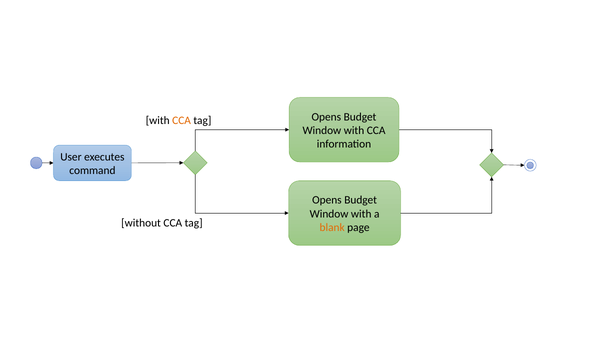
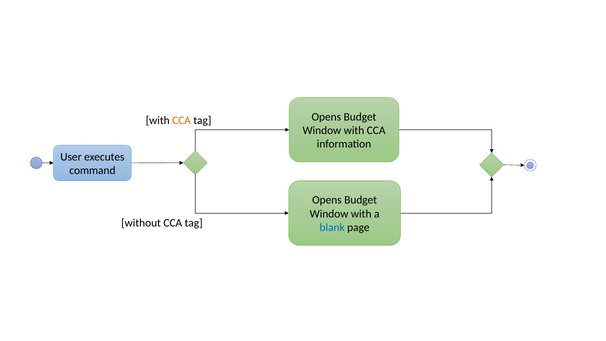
blank colour: orange -> blue
